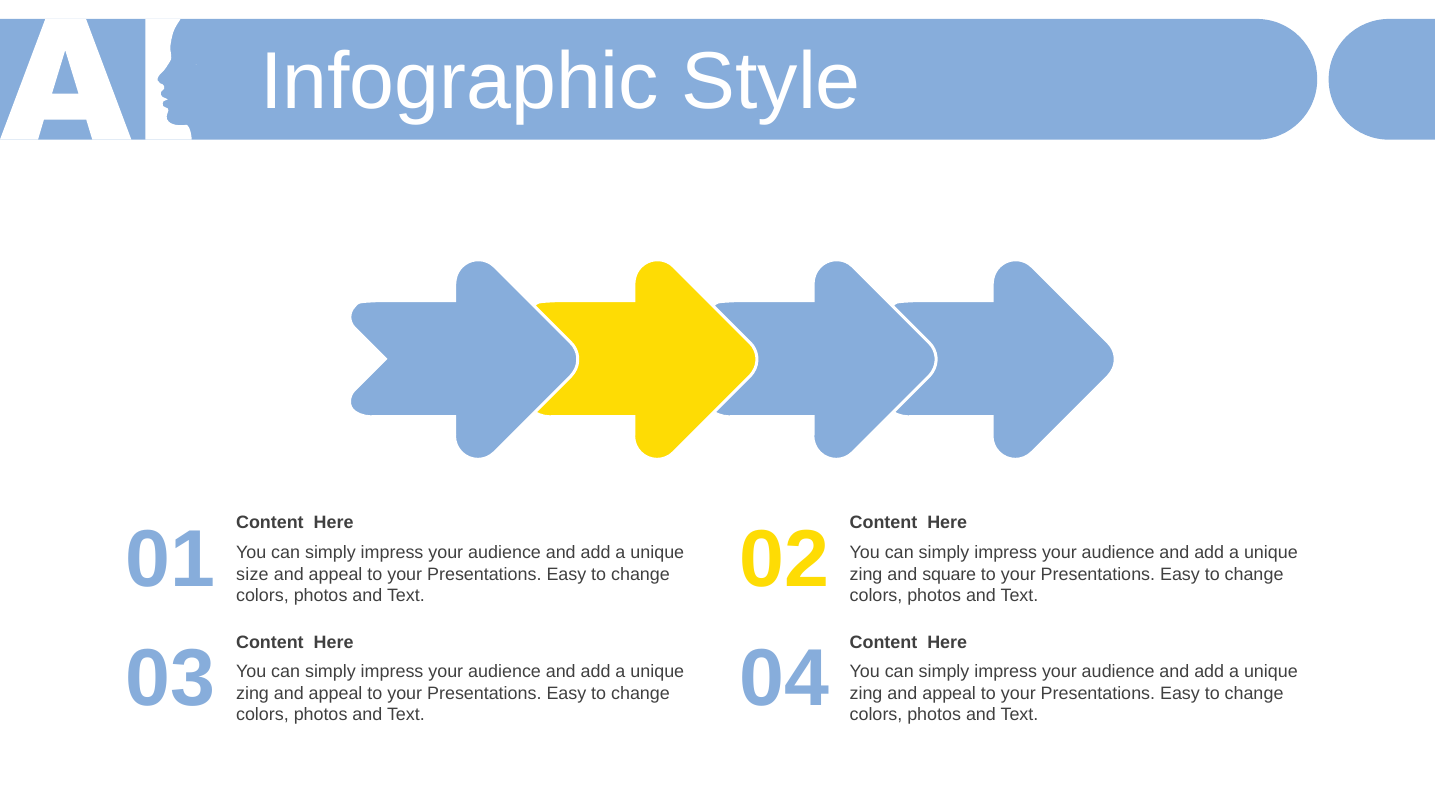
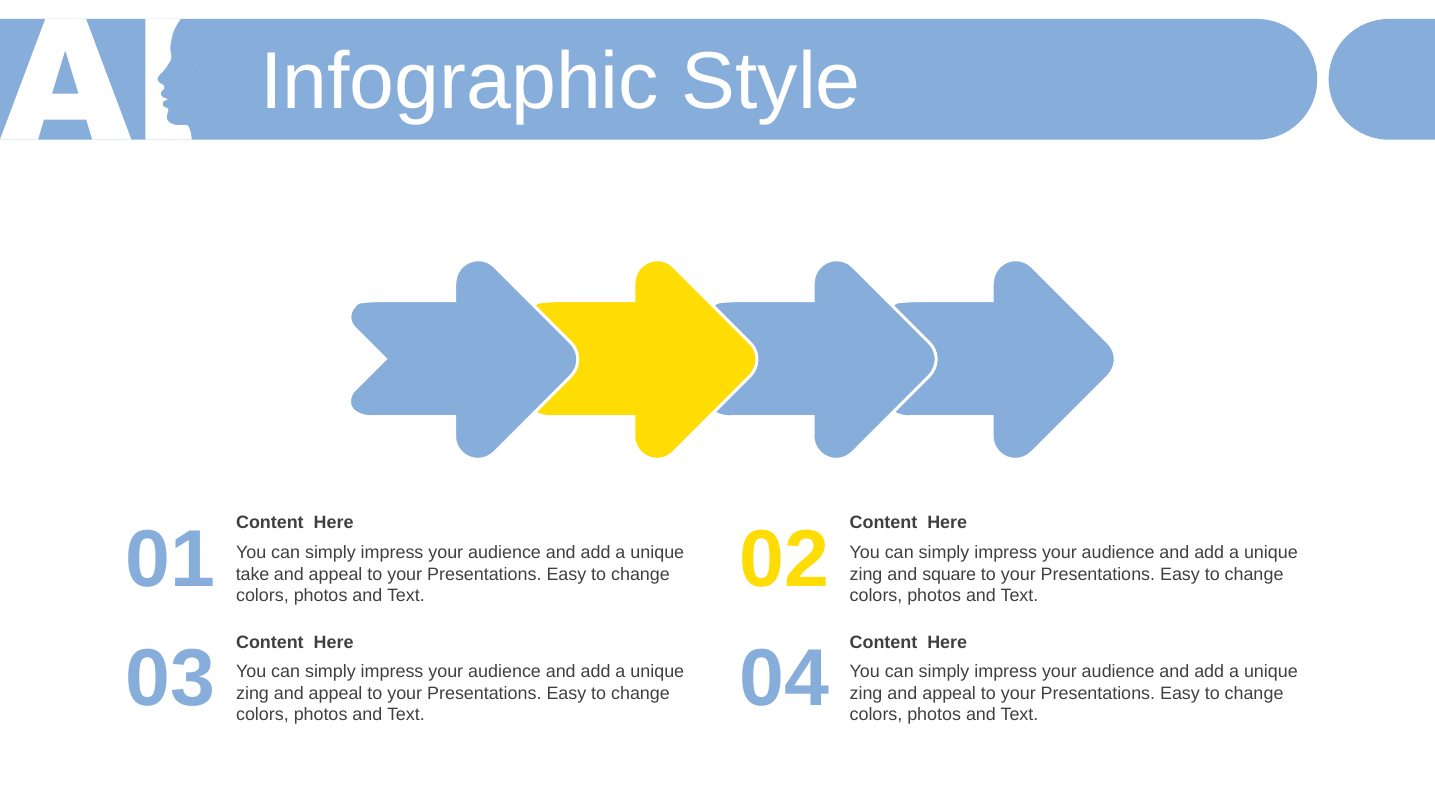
size: size -> take
